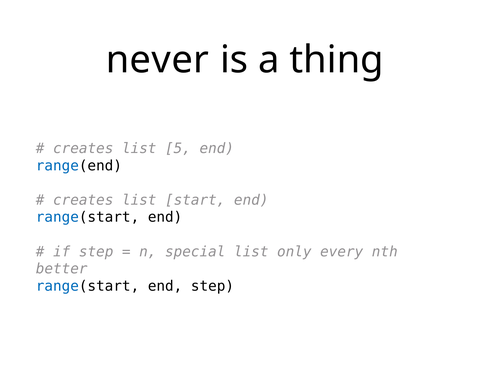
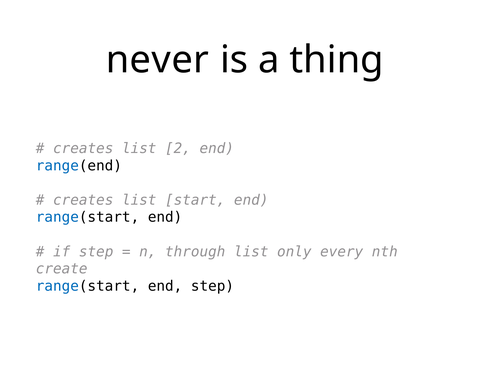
5: 5 -> 2
special: special -> through
better: better -> create
